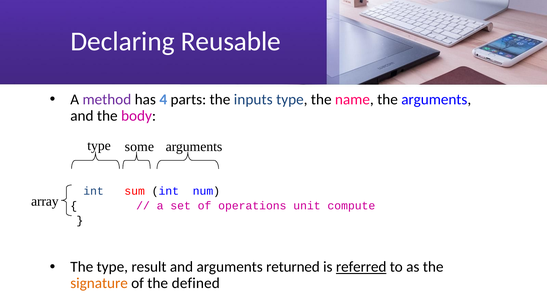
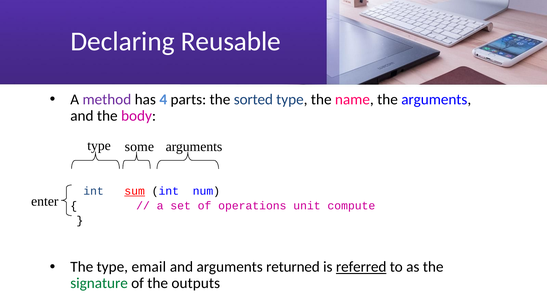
inputs: inputs -> sorted
sum underline: none -> present
array: array -> enter
result: result -> email
signature colour: orange -> green
defined: defined -> outputs
